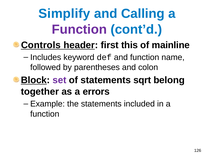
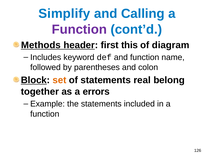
Controls: Controls -> Methods
mainline: mainline -> diagram
set colour: purple -> orange
sqrt: sqrt -> real
